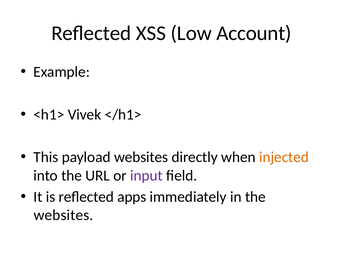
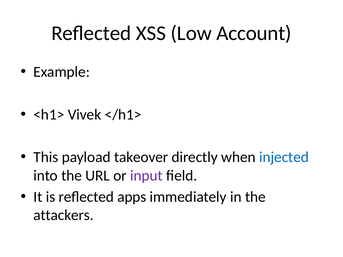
payload websites: websites -> takeover
injected colour: orange -> blue
websites at (63, 215): websites -> attackers
